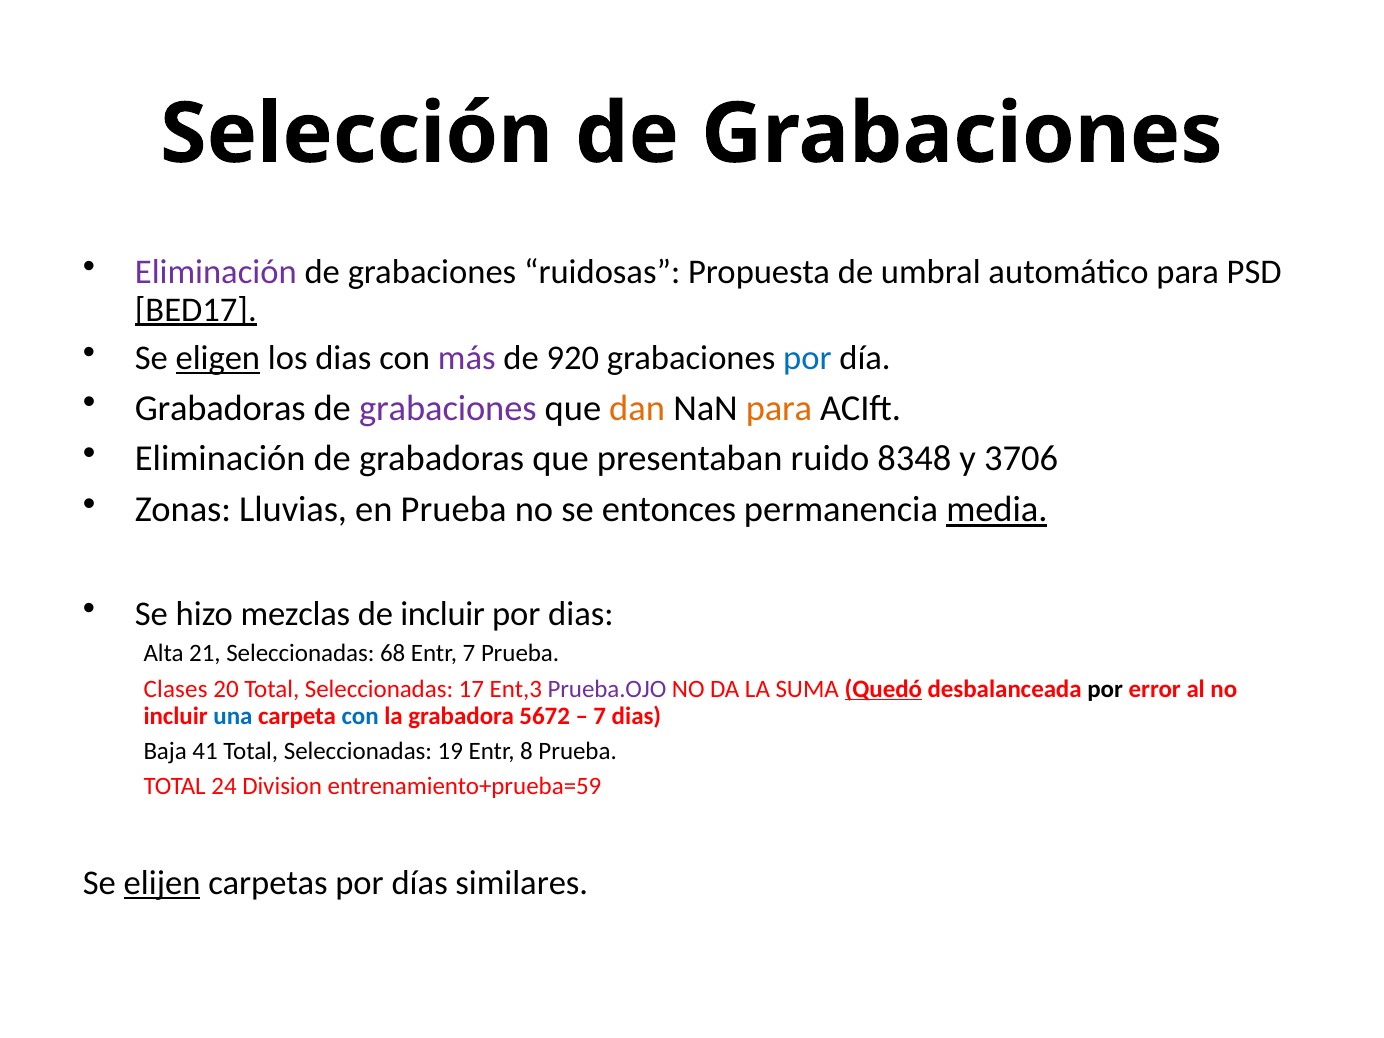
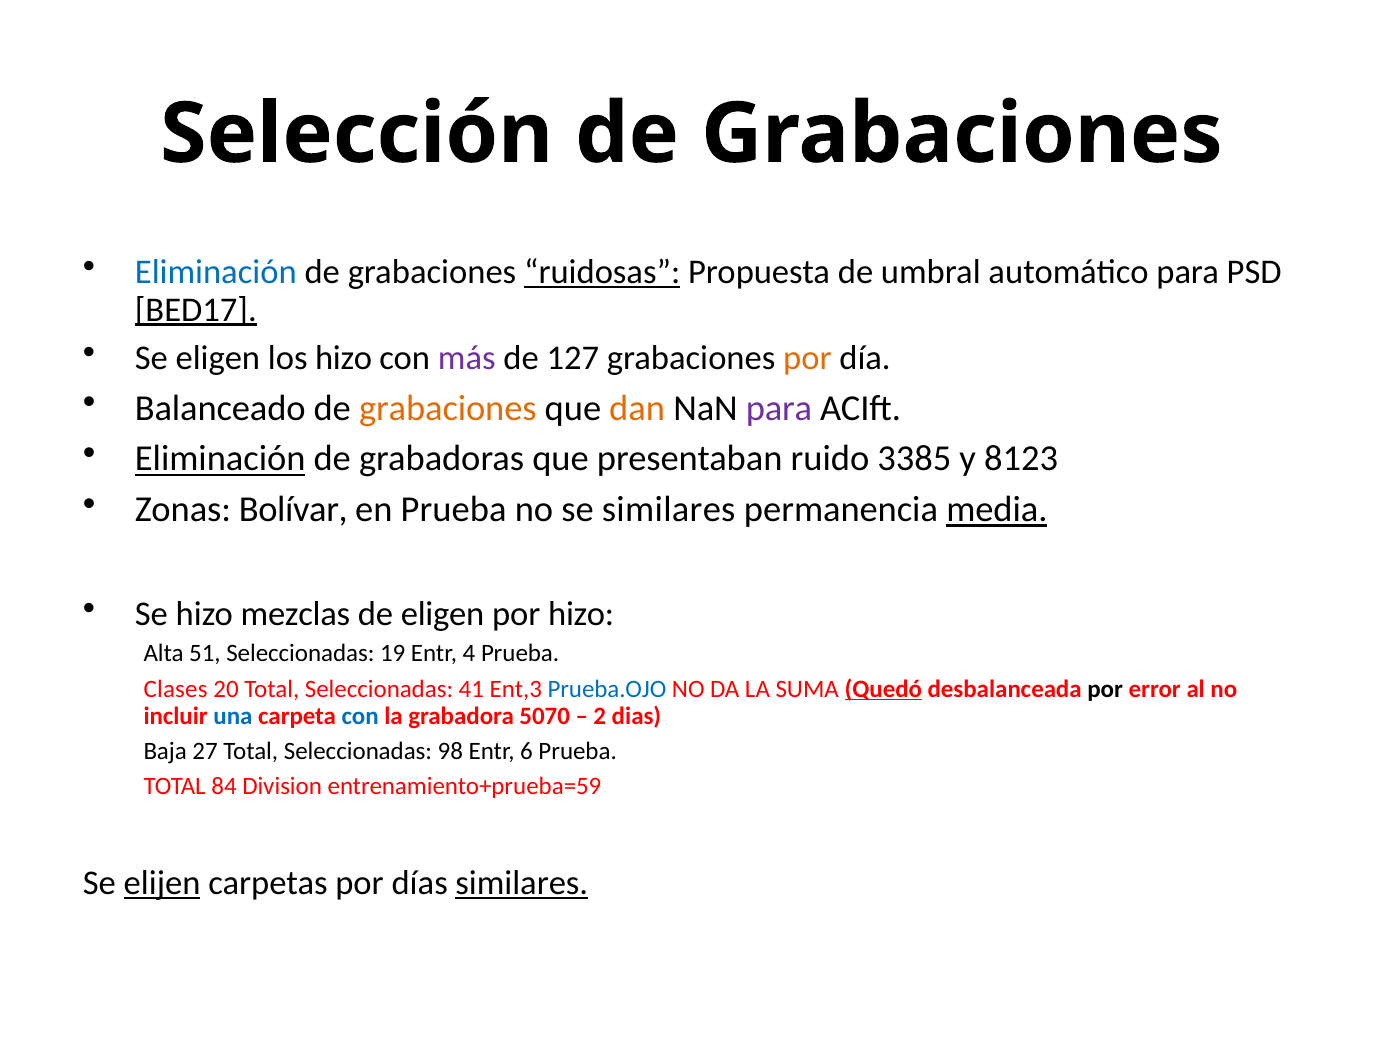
Eliminación at (216, 272) colour: purple -> blue
ruidosas underline: none -> present
eligen at (218, 358) underline: present -> none
los dias: dias -> hizo
920: 920 -> 127
por at (807, 358) colour: blue -> orange
Grabadoras at (220, 408): Grabadoras -> Balanceado
grabaciones at (448, 408) colour: purple -> orange
para at (779, 408) colour: orange -> purple
Eliminación at (220, 459) underline: none -> present
8348: 8348 -> 3385
3706: 3706 -> 8123
Lluvias: Lluvias -> Bolívar
se entonces: entonces -> similares
de incluir: incluir -> eligen
por dias: dias -> hizo
21: 21 -> 51
68: 68 -> 19
Entr 7: 7 -> 4
17: 17 -> 41
Prueba.OJO colour: purple -> blue
5672: 5672 -> 5070
7 at (600, 716): 7 -> 2
41: 41 -> 27
19: 19 -> 98
8: 8 -> 6
24: 24 -> 84
similares at (522, 883) underline: none -> present
